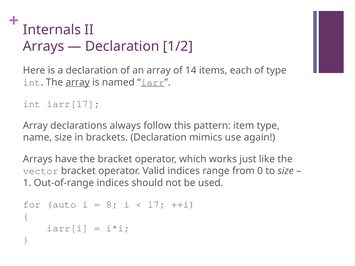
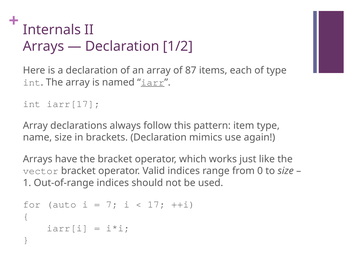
14: 14 -> 87
array at (78, 82) underline: present -> none
8: 8 -> 7
